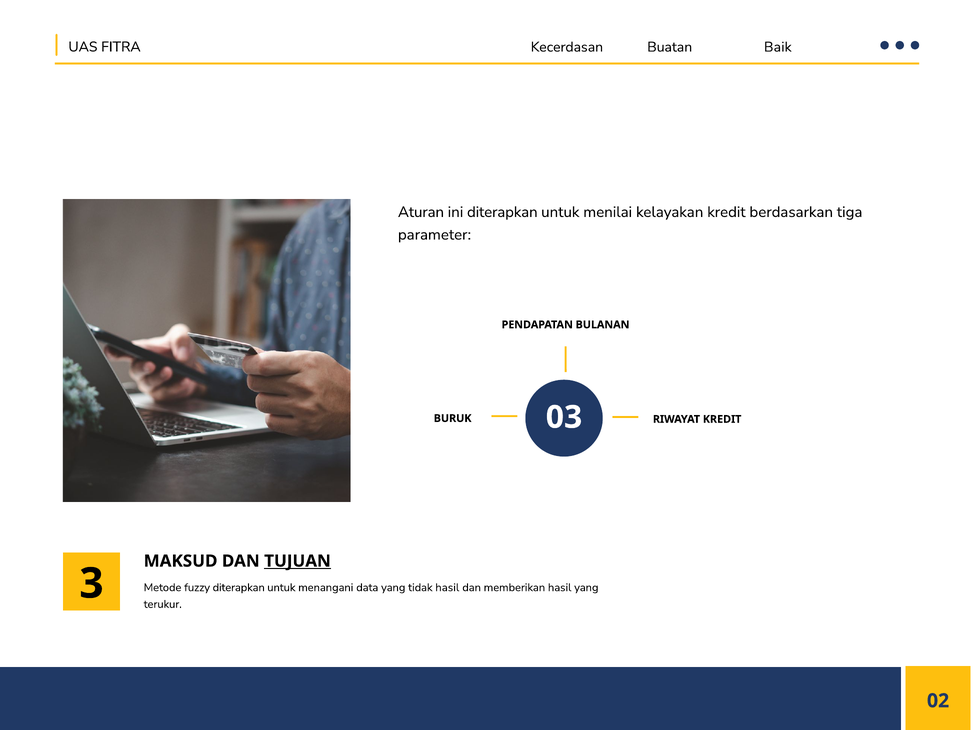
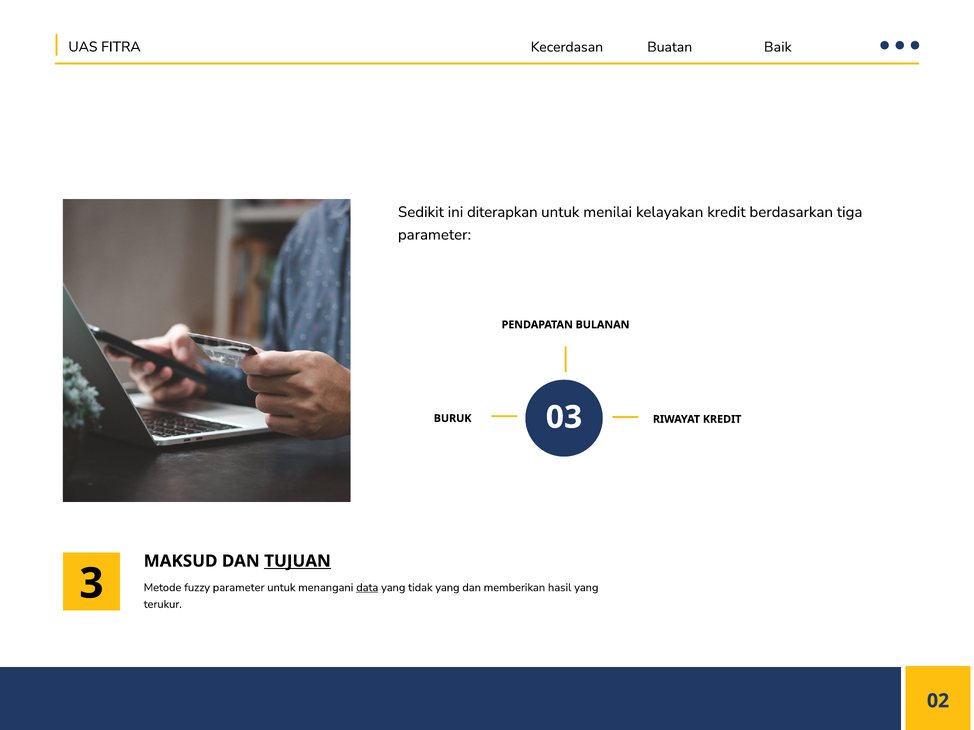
Aturan: Aturan -> Sedikit
fuzzy diterapkan: diterapkan -> parameter
data underline: none -> present
tidak hasil: hasil -> yang
